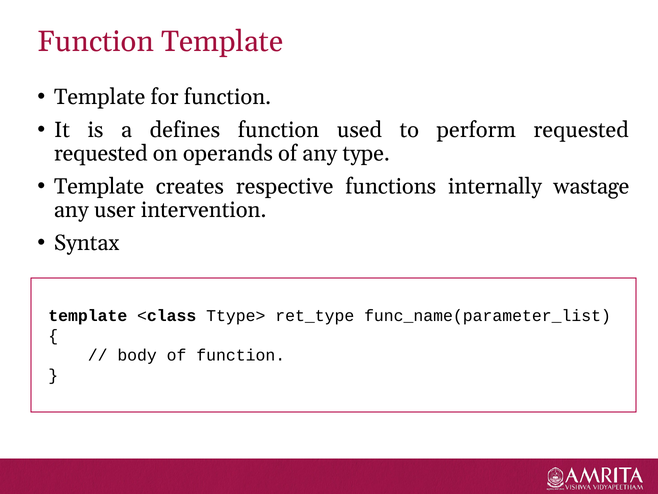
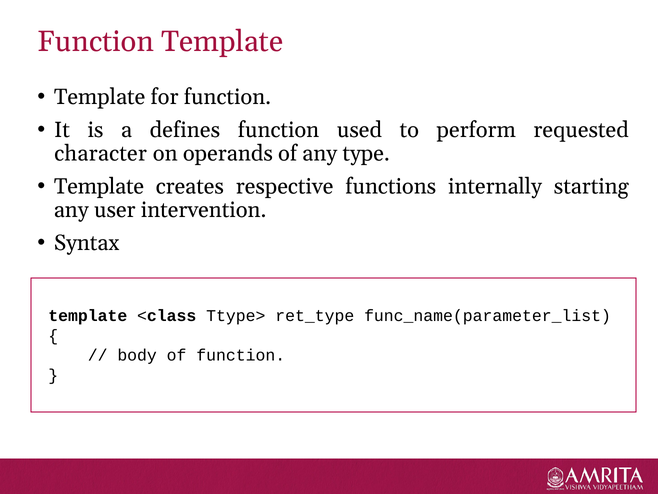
requested at (101, 153): requested -> character
wastage: wastage -> starting
